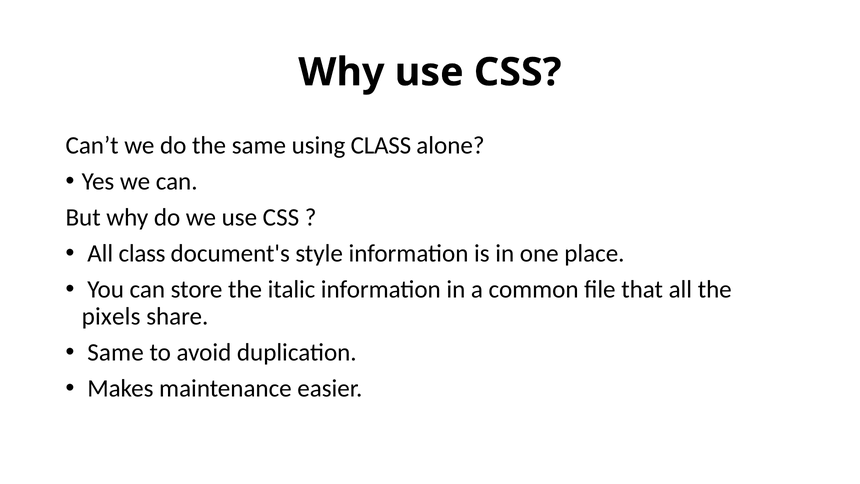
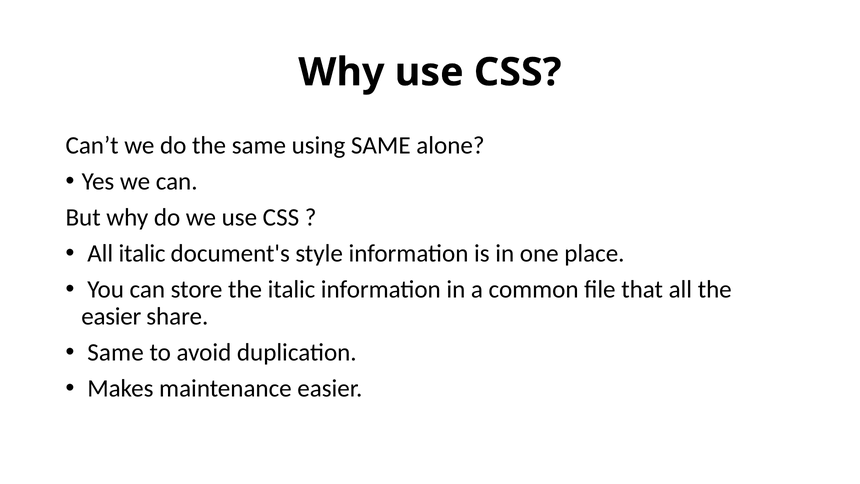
using CLASS: CLASS -> SAME
All class: class -> italic
pixels at (111, 316): pixels -> easier
